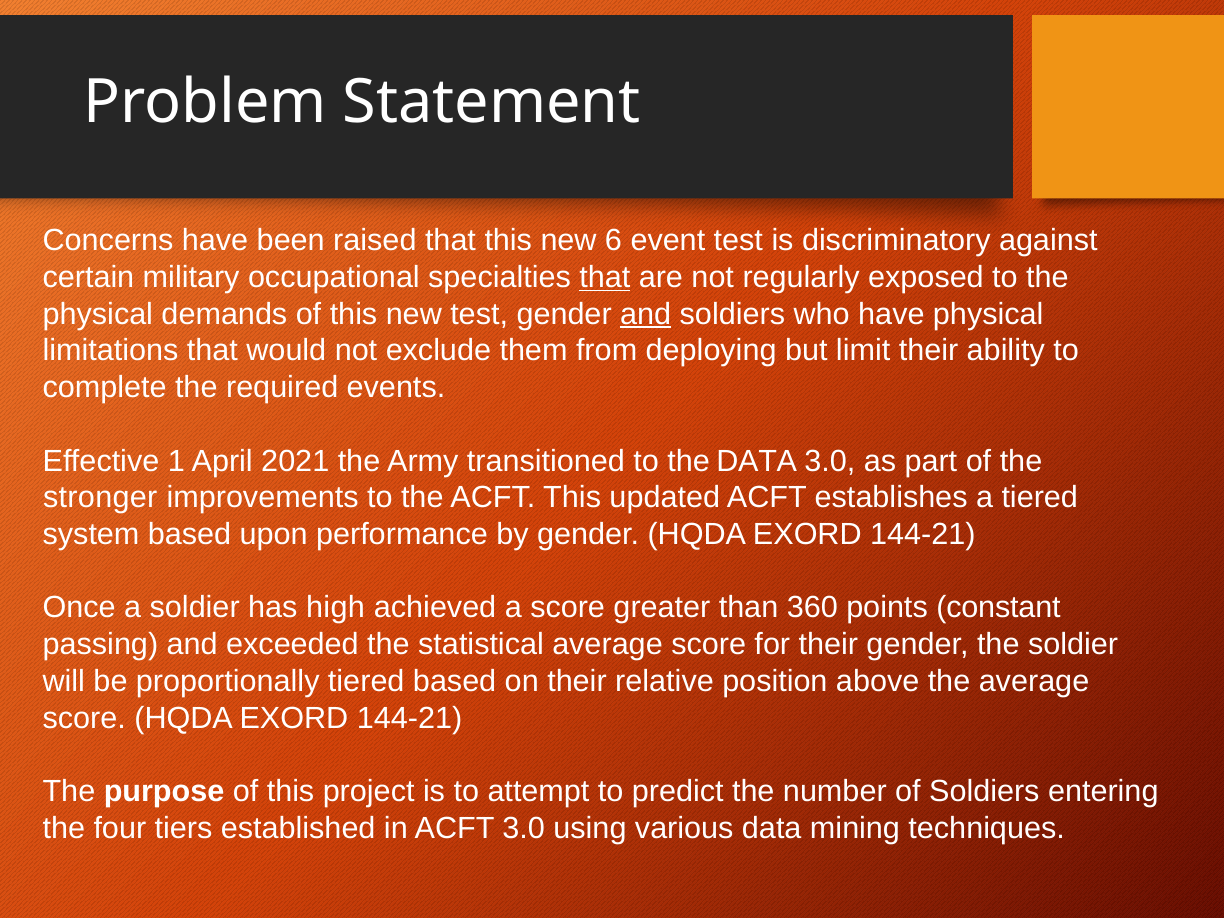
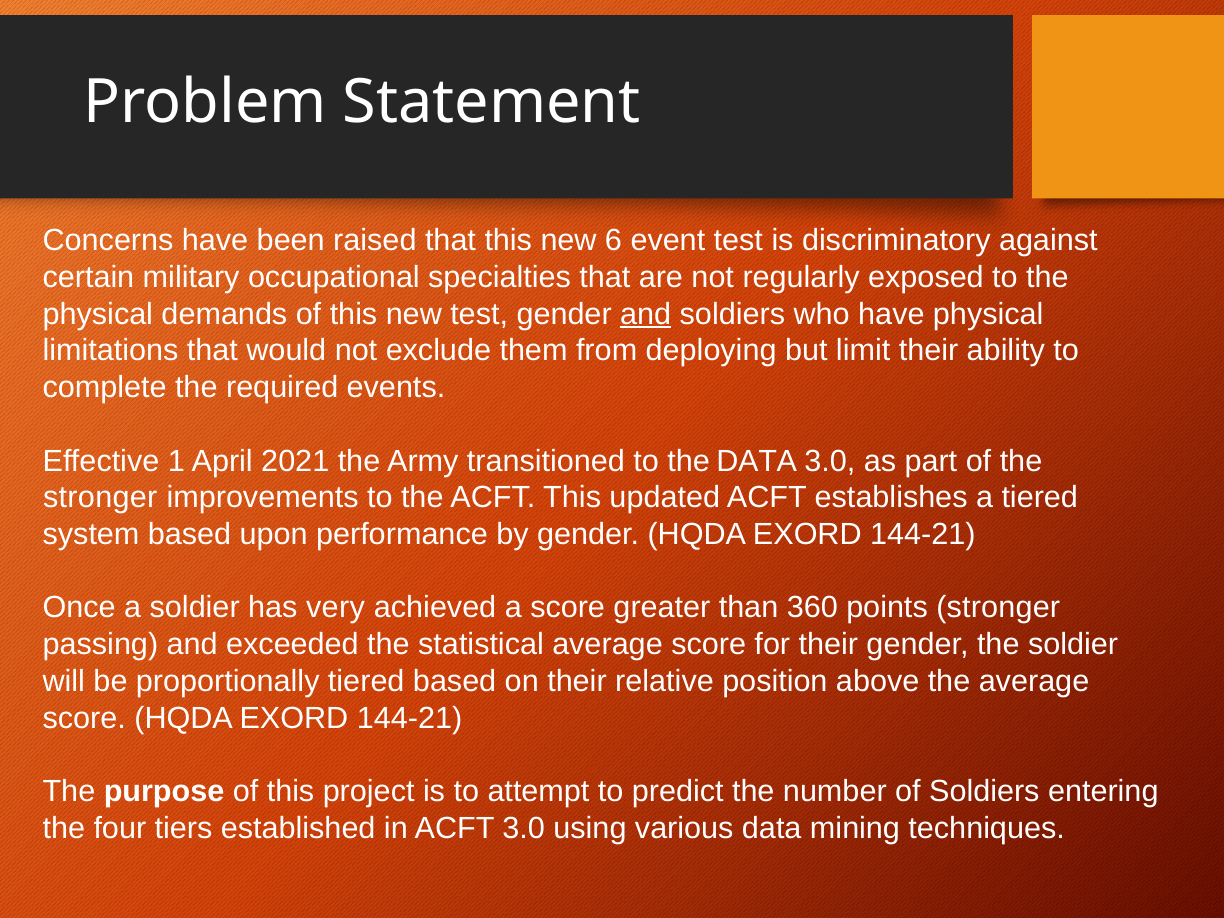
that at (605, 277) underline: present -> none
high: high -> very
points constant: constant -> stronger
